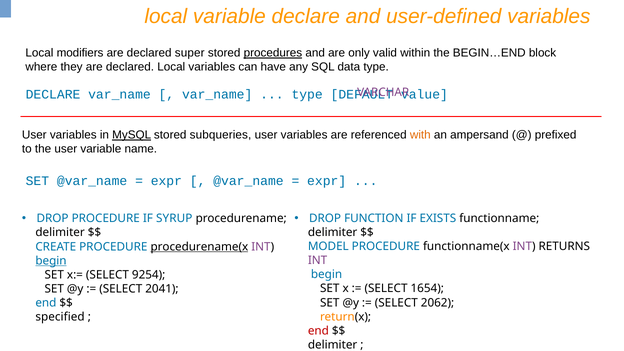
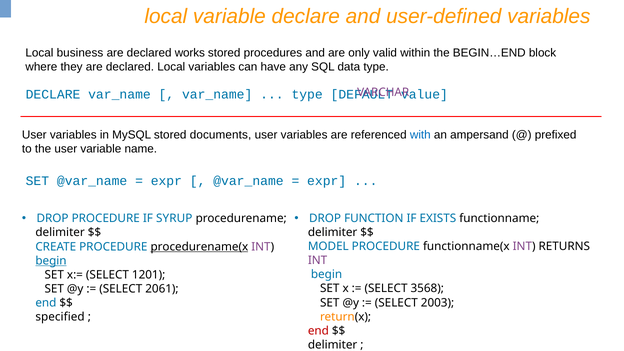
modifiers: modifiers -> business
super: super -> works
procedures underline: present -> none
MySQL underline: present -> none
subqueries: subqueries -> documents
with colour: orange -> blue
9254: 9254 -> 1201
1654: 1654 -> 3568
2041: 2041 -> 2061
2062: 2062 -> 2003
